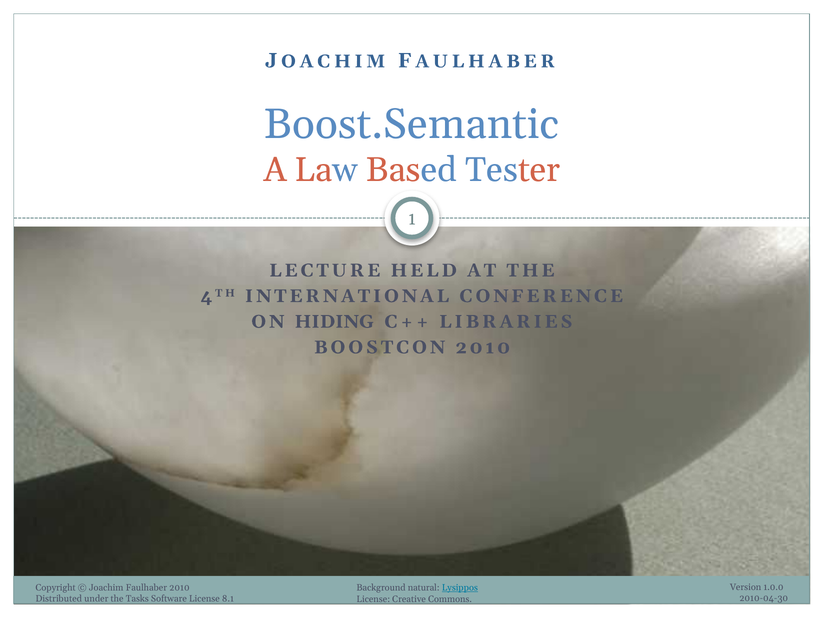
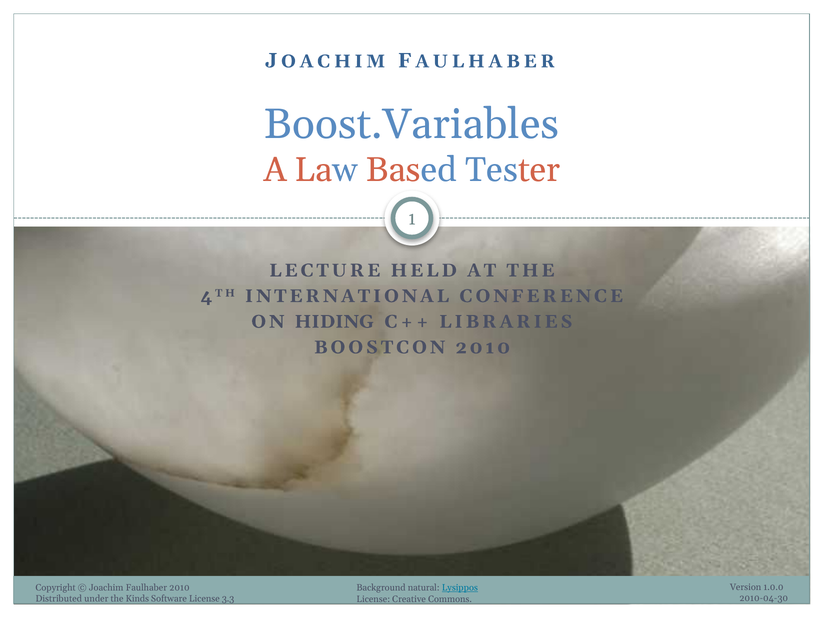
Boost.Semantic: Boost.Semantic -> Boost.Variables
Tasks: Tasks -> Kinds
8.1: 8.1 -> 3.3
